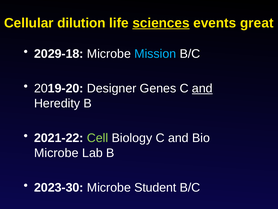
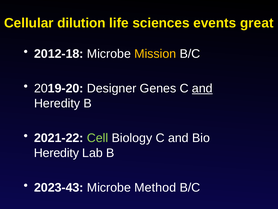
sciences underline: present -> none
2029-18: 2029-18 -> 2012-18
Mission colour: light blue -> yellow
Microbe at (56, 153): Microbe -> Heredity
2023-30: 2023-30 -> 2023-43
Student: Student -> Method
